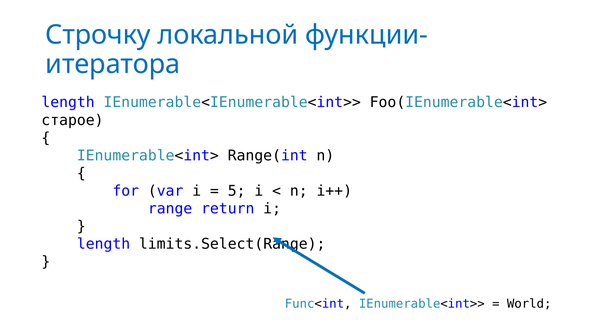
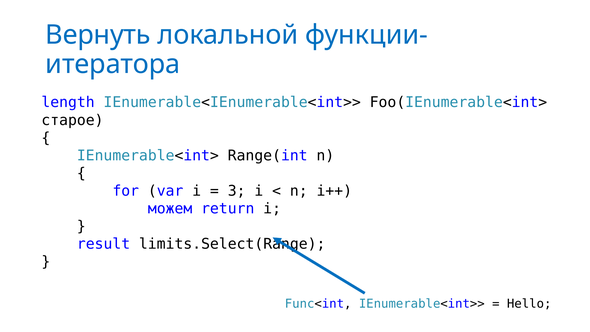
Строчку: Строчку -> Вернуть
5: 5 -> 3
range: range -> можем
length at (104, 244): length -> result
World: World -> Hello
